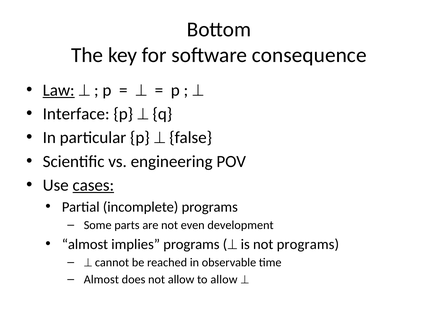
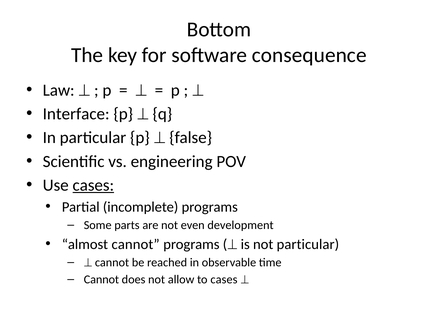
Law underline: present -> none
almost implies: implies -> cannot
not programs: programs -> particular
Almost at (101, 280): Almost -> Cannot
to allow: allow -> cases
